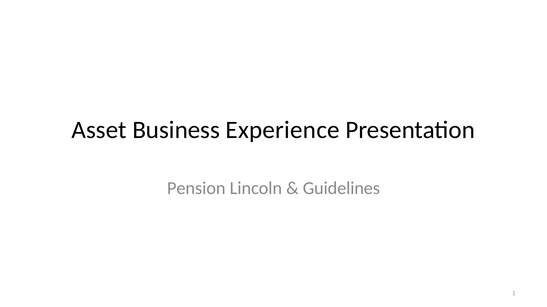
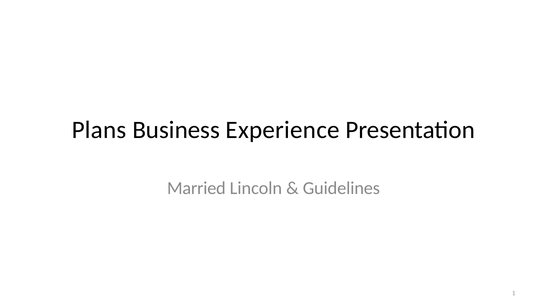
Asset: Asset -> Plans
Pension: Pension -> Married
